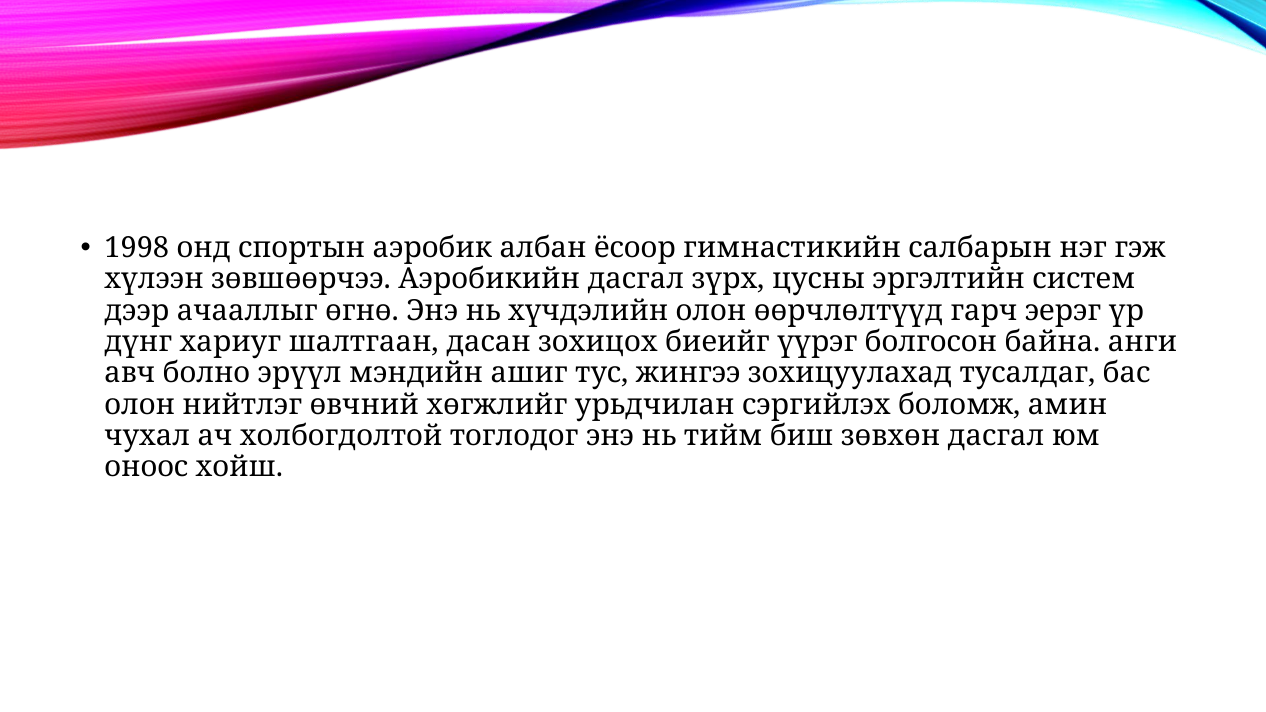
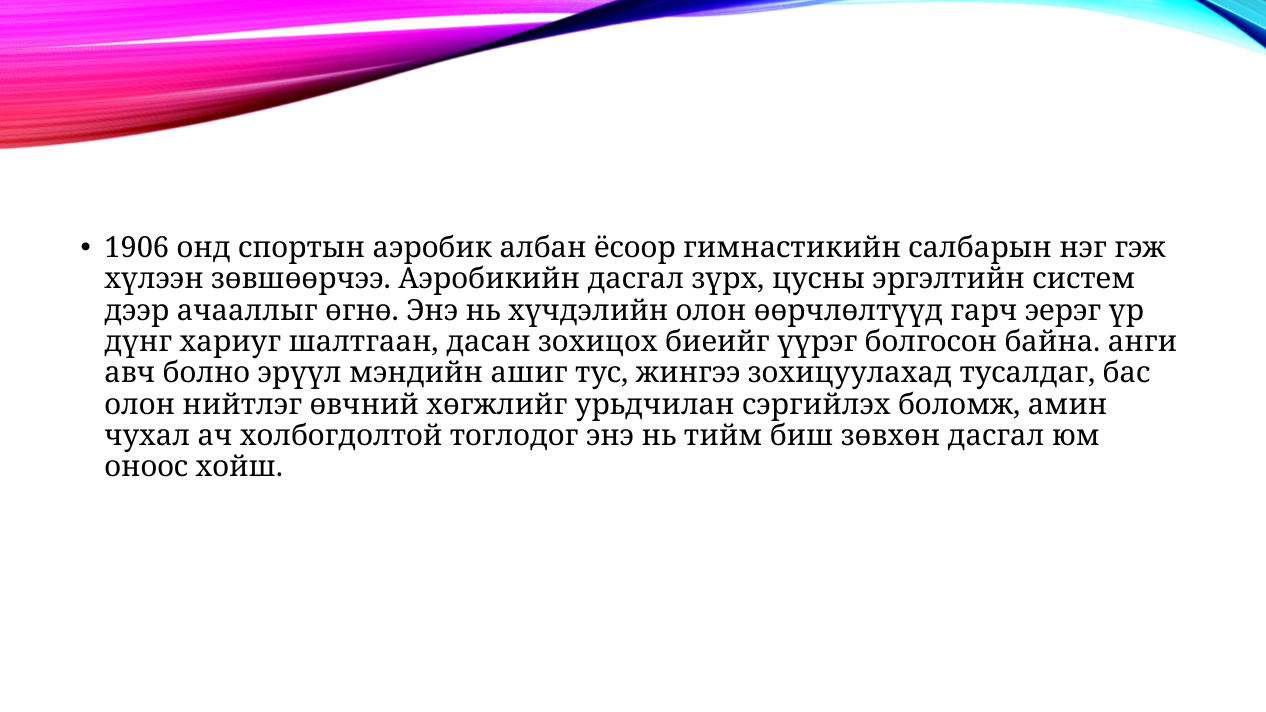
1998: 1998 -> 1906
